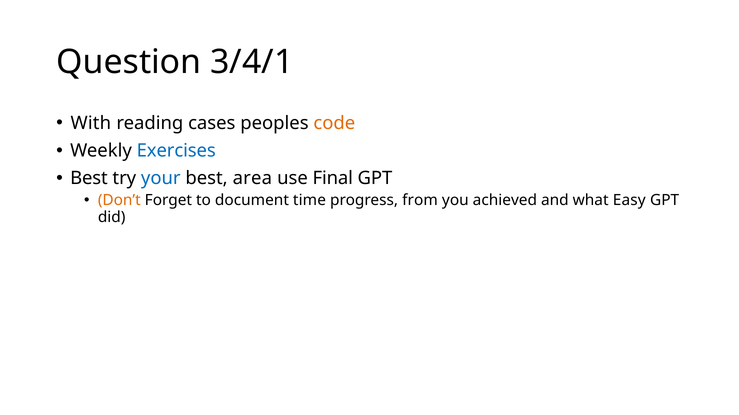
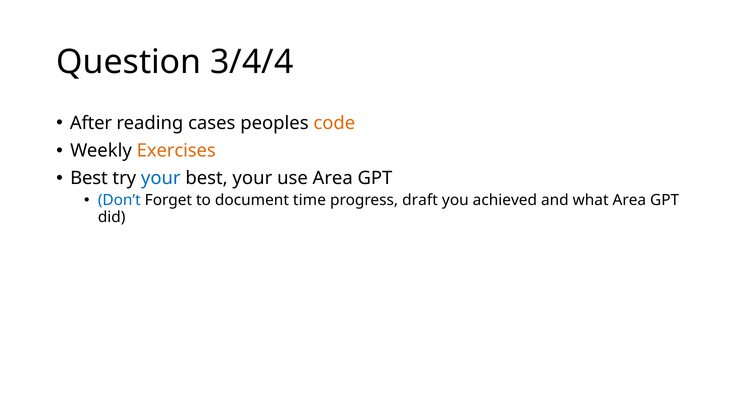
3/4/1: 3/4/1 -> 3/4/4
With: With -> After
Exercises colour: blue -> orange
best area: area -> your
use Final: Final -> Area
Don’t colour: orange -> blue
from: from -> draft
what Easy: Easy -> Area
